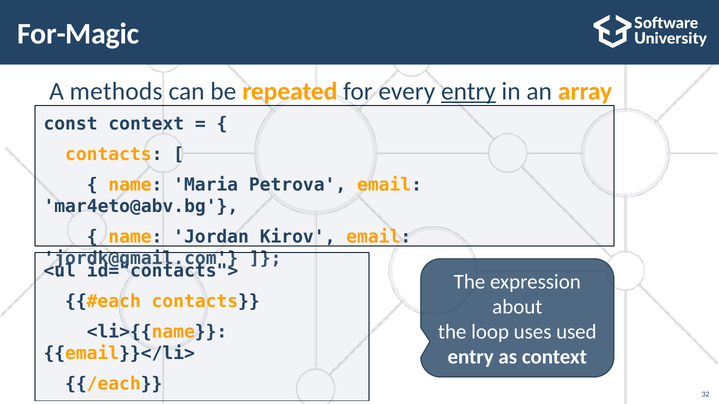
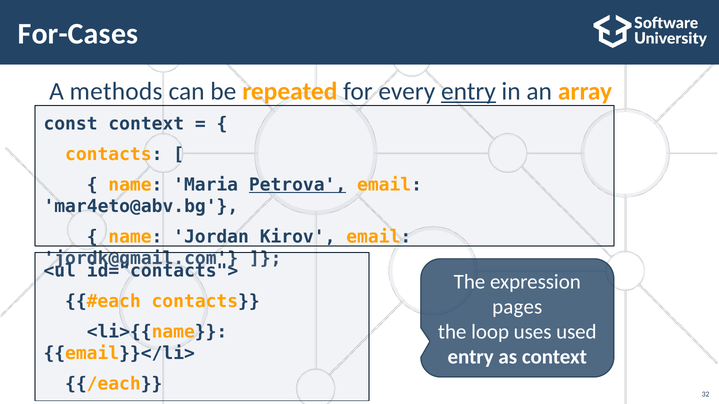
For-Magic: For-Magic -> For-Cases
Petrova underline: none -> present
about: about -> pages
